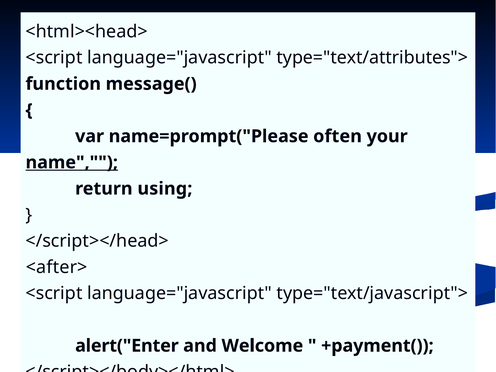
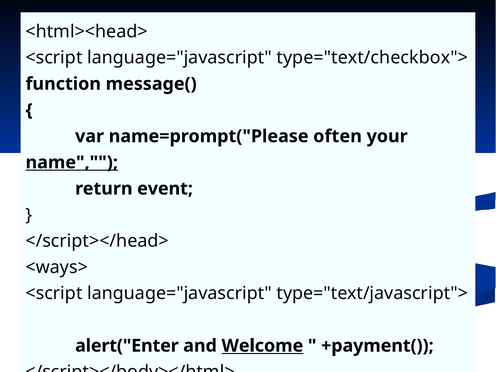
type="text/attributes">: type="text/attributes"> -> type="text/checkbox">
using: using -> event
<after>: <after> -> <ways>
Welcome underline: none -> present
